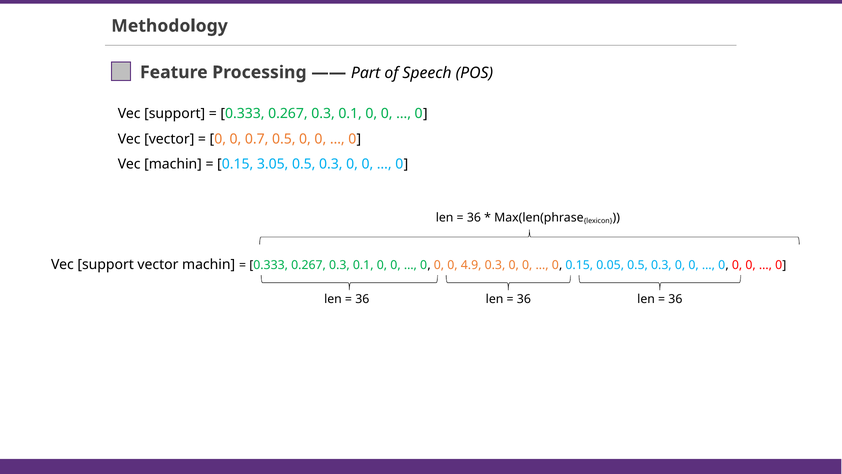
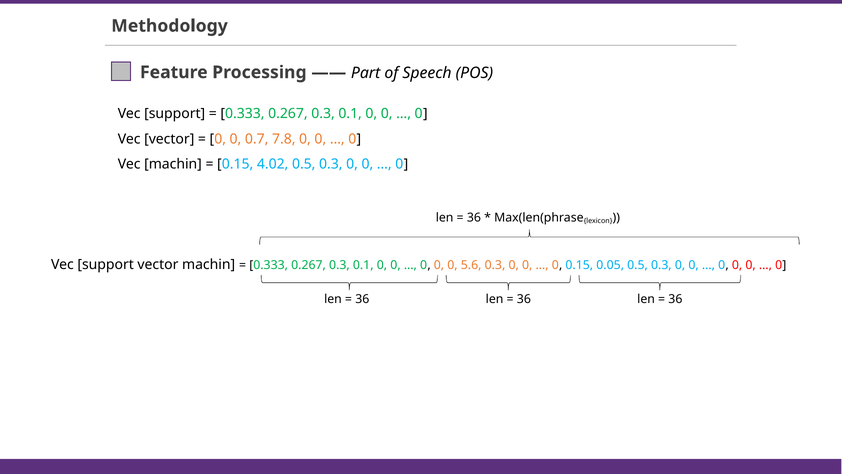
0.7 0.5: 0.5 -> 7.8
3.05: 3.05 -> 4.02
4.9: 4.9 -> 5.6
